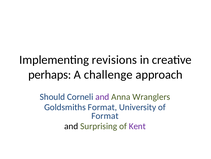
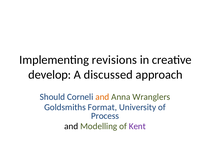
perhaps: perhaps -> develop
challenge: challenge -> discussed
and at (102, 96) colour: purple -> orange
Format at (105, 115): Format -> Process
Surprising: Surprising -> Modelling
